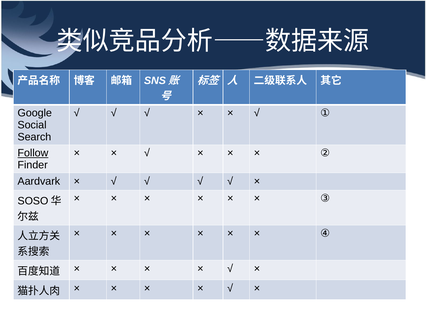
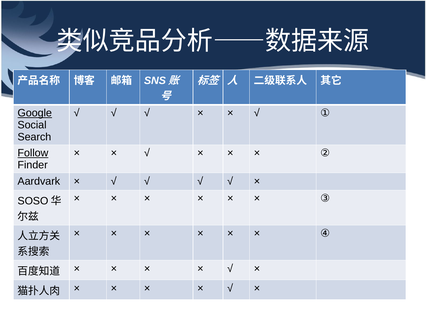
Google underline: none -> present
